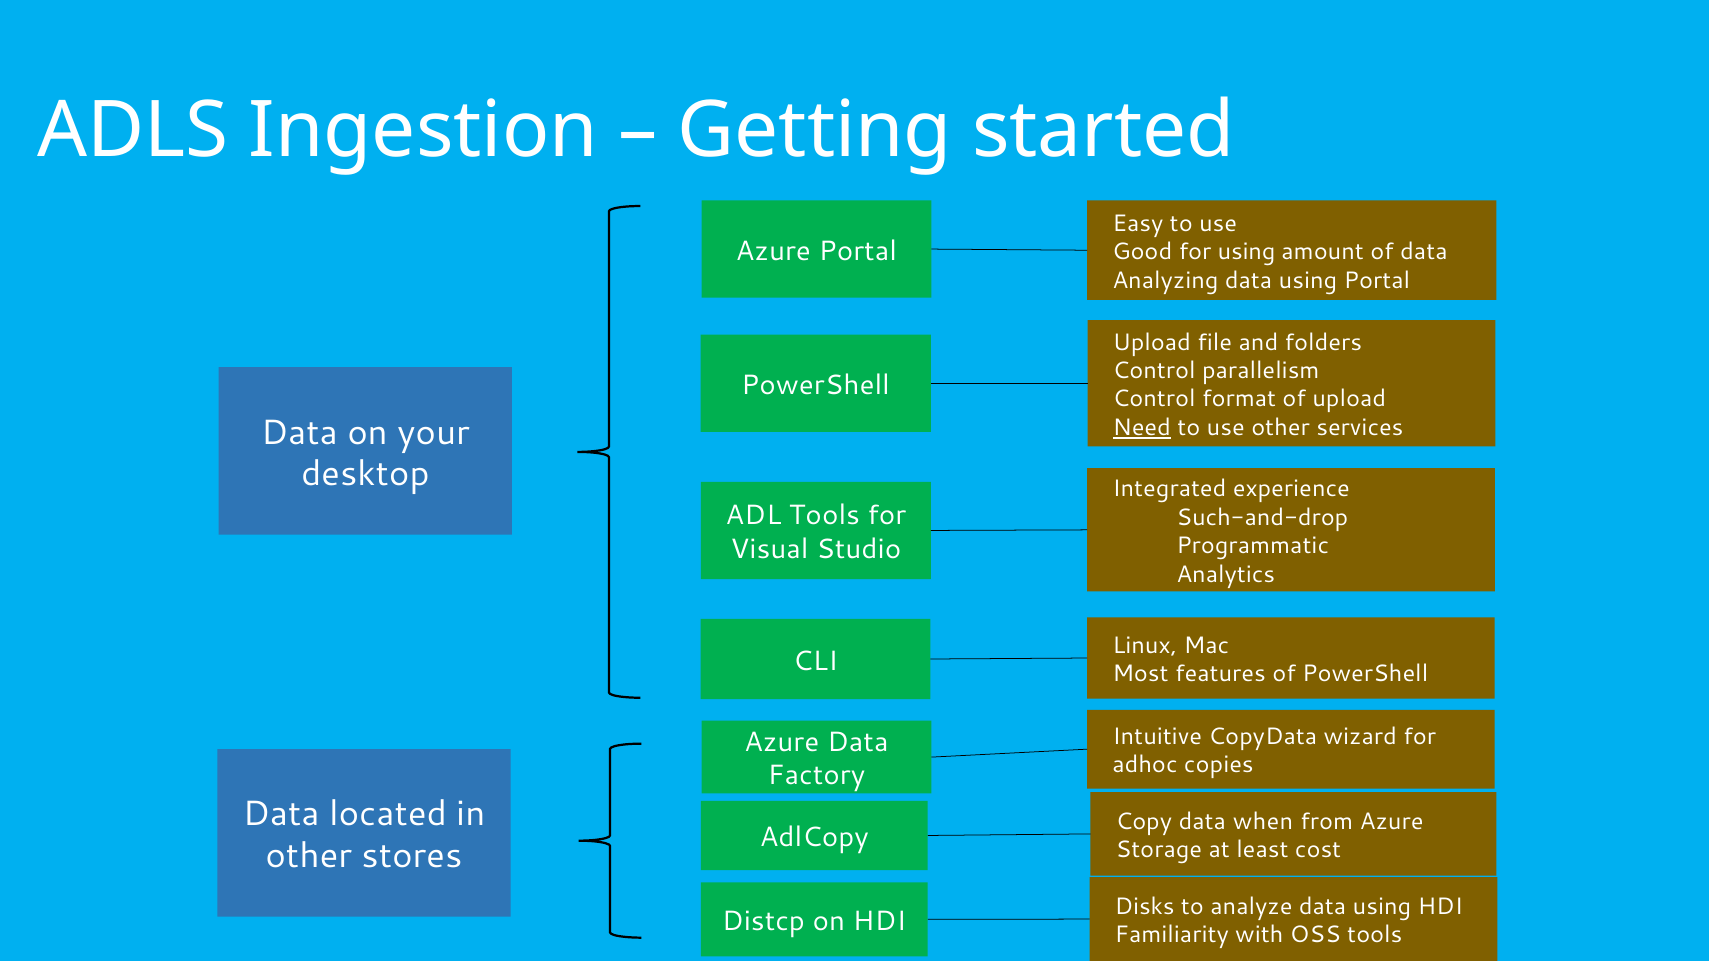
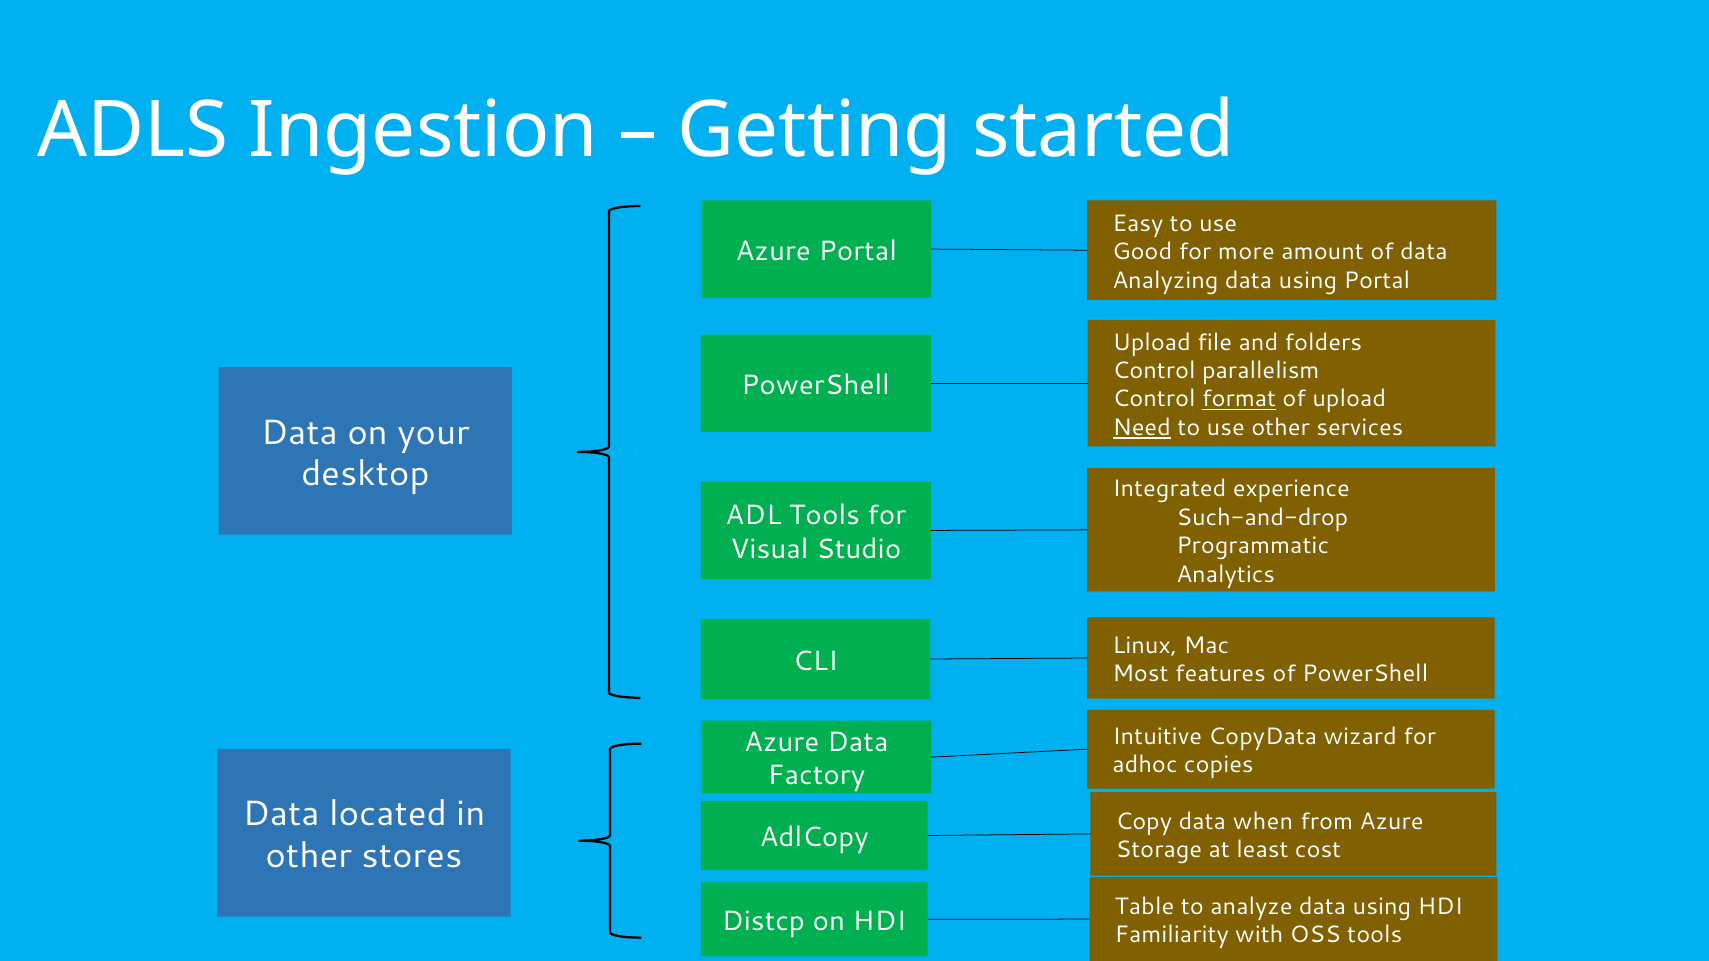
for using: using -> more
format underline: none -> present
Disks: Disks -> Table
